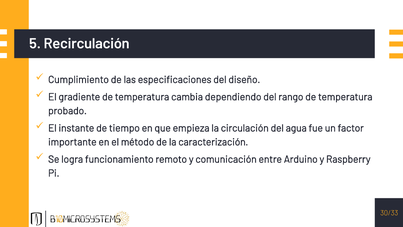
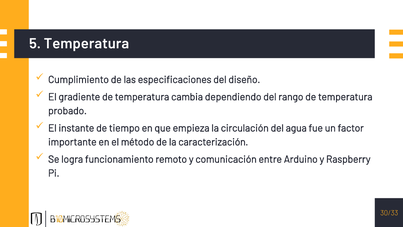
5 Recirculación: Recirculación -> Temperatura
